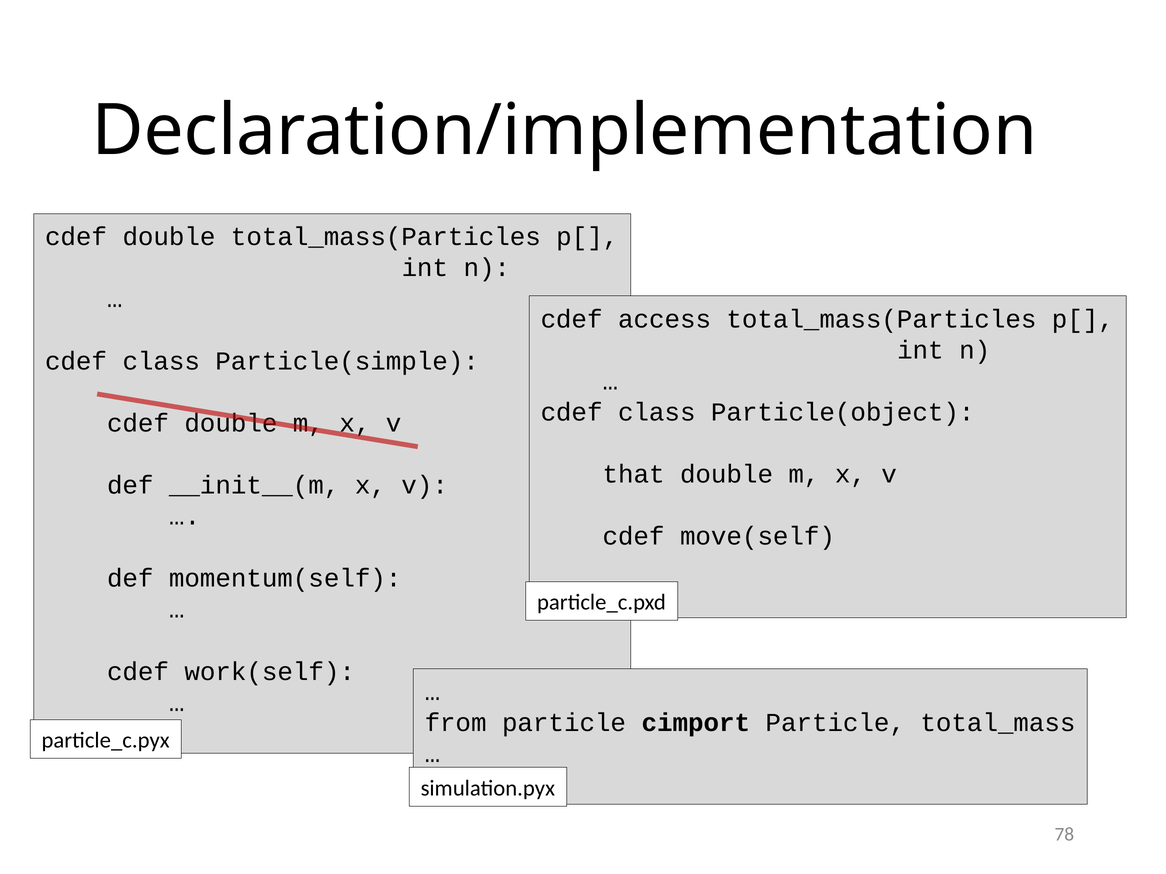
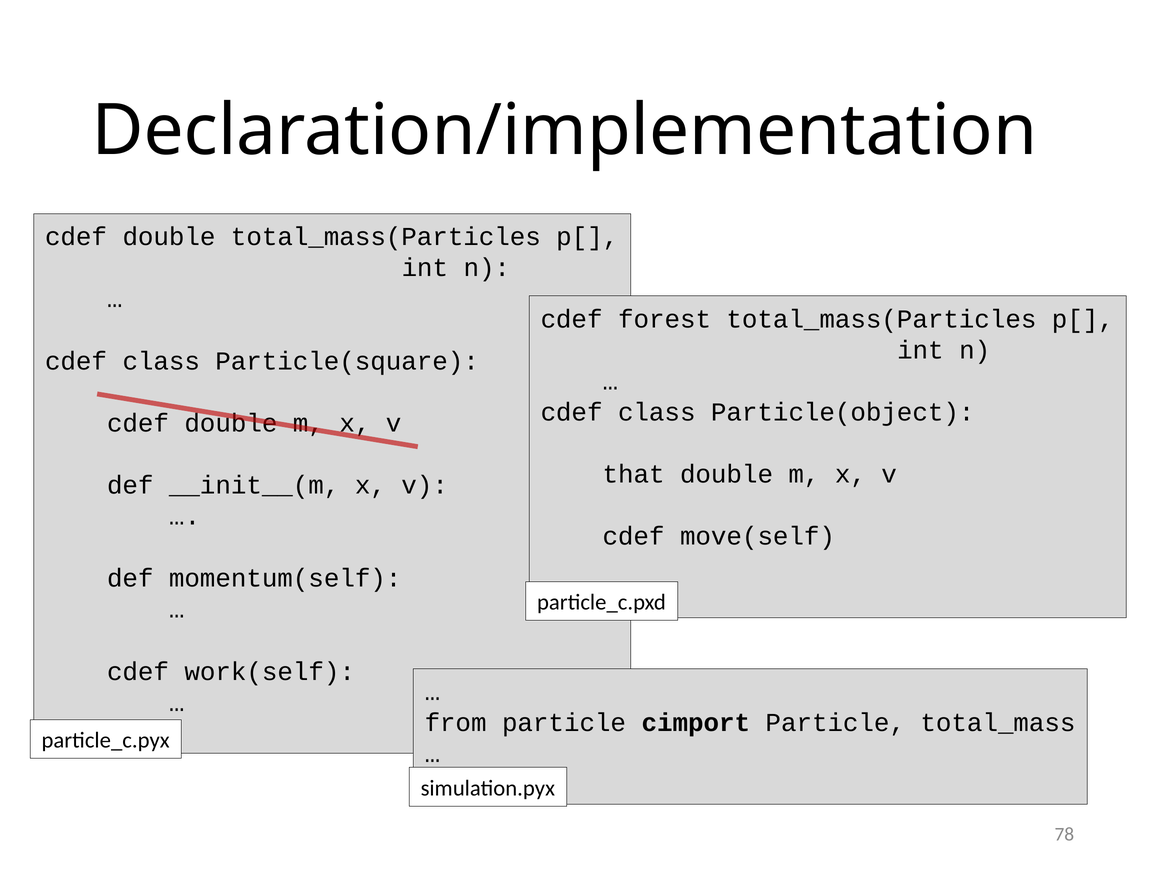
access: access -> forest
Particle(simple: Particle(simple -> Particle(square
